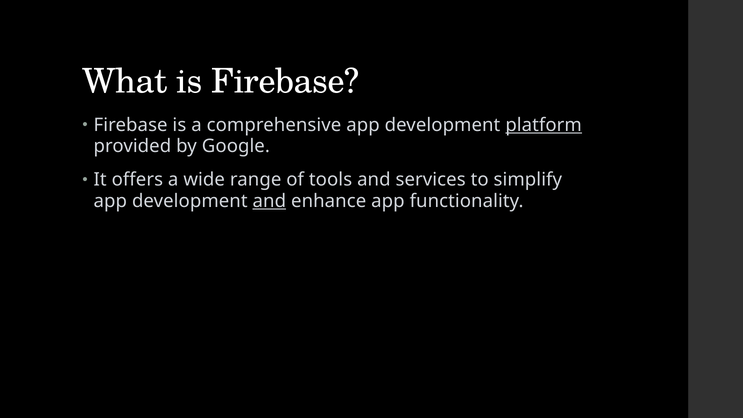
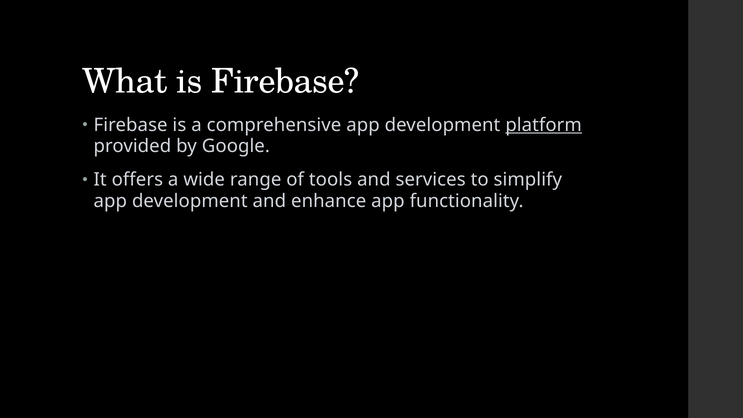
and at (269, 201) underline: present -> none
